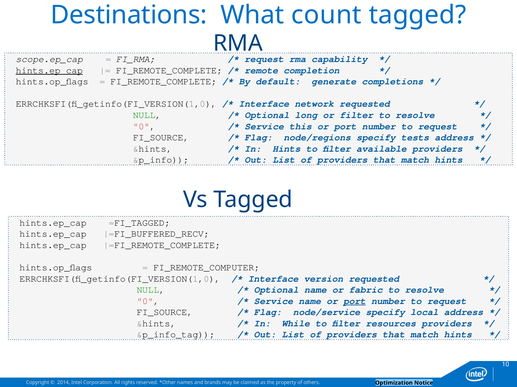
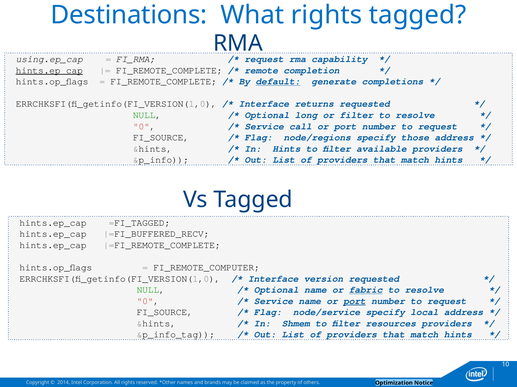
What count: count -> rights
scope.ep_cap: scope.ep_cap -> using.ep_cap
default underline: none -> present
network: network -> returns
this: this -> call
tests: tests -> those
fabric underline: none -> present
While: While -> Shmem
